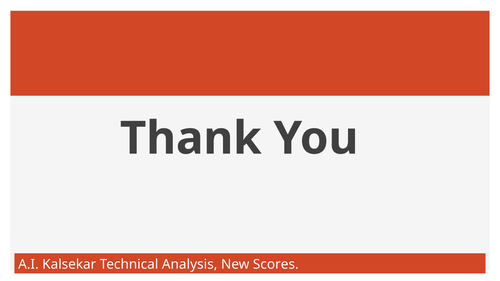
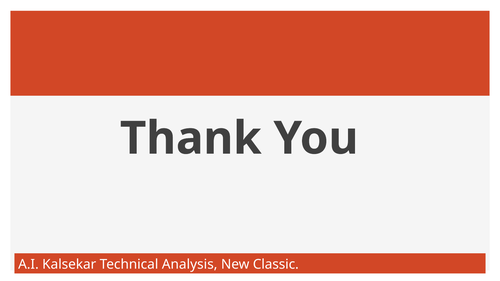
Scores: Scores -> Classic
